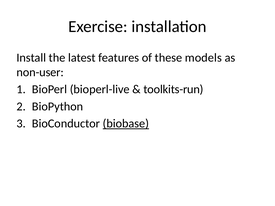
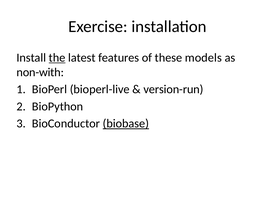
the underline: none -> present
non-user: non-user -> non-with
toolkits-run: toolkits-run -> version-run
